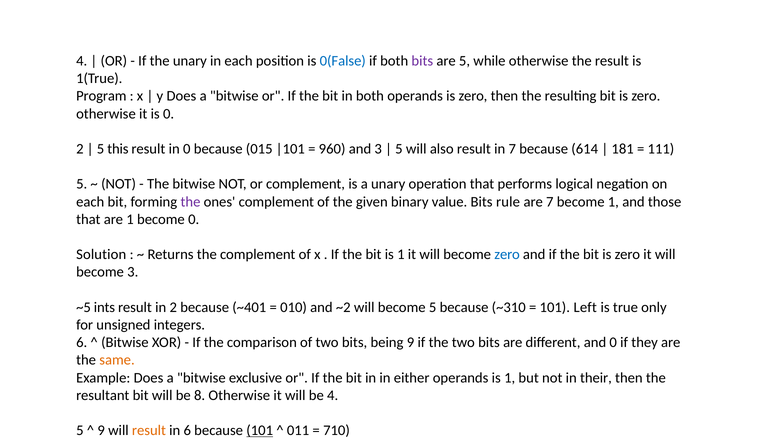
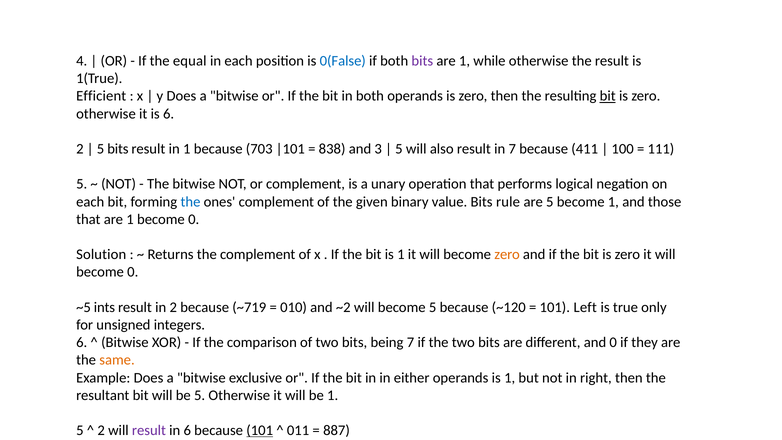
the unary: unary -> equal
5 at (465, 61): 5 -> 1
Program: Program -> Efficient
bit at (608, 96) underline: none -> present
is 0: 0 -> 6
5 this: this -> bits
in 0: 0 -> 1
015: 015 -> 703
960: 960 -> 838
614: 614 -> 411
181: 181 -> 100
the at (190, 202) colour: purple -> blue
are 7: 7 -> 5
zero at (507, 254) colour: blue -> orange
3 at (133, 272): 3 -> 0
~401: ~401 -> ~719
~310: ~310 -> ~120
being 9: 9 -> 7
their: their -> right
be 8: 8 -> 5
be 4: 4 -> 1
9 at (101, 430): 9 -> 2
result at (149, 430) colour: orange -> purple
710: 710 -> 887
